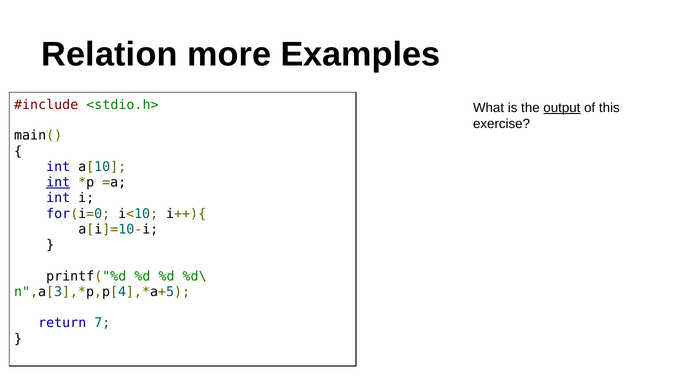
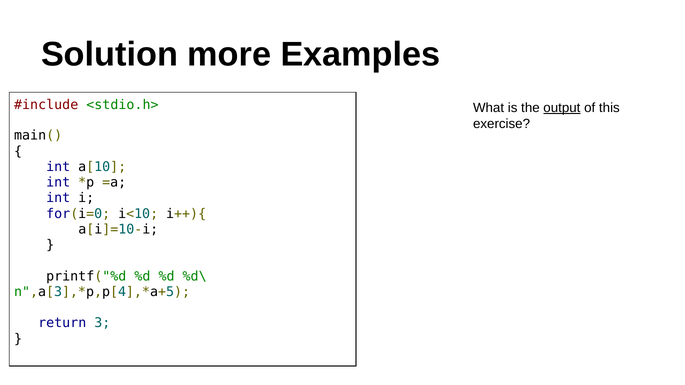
Relation: Relation -> Solution
int at (58, 183) underline: present -> none
7: 7 -> 3
